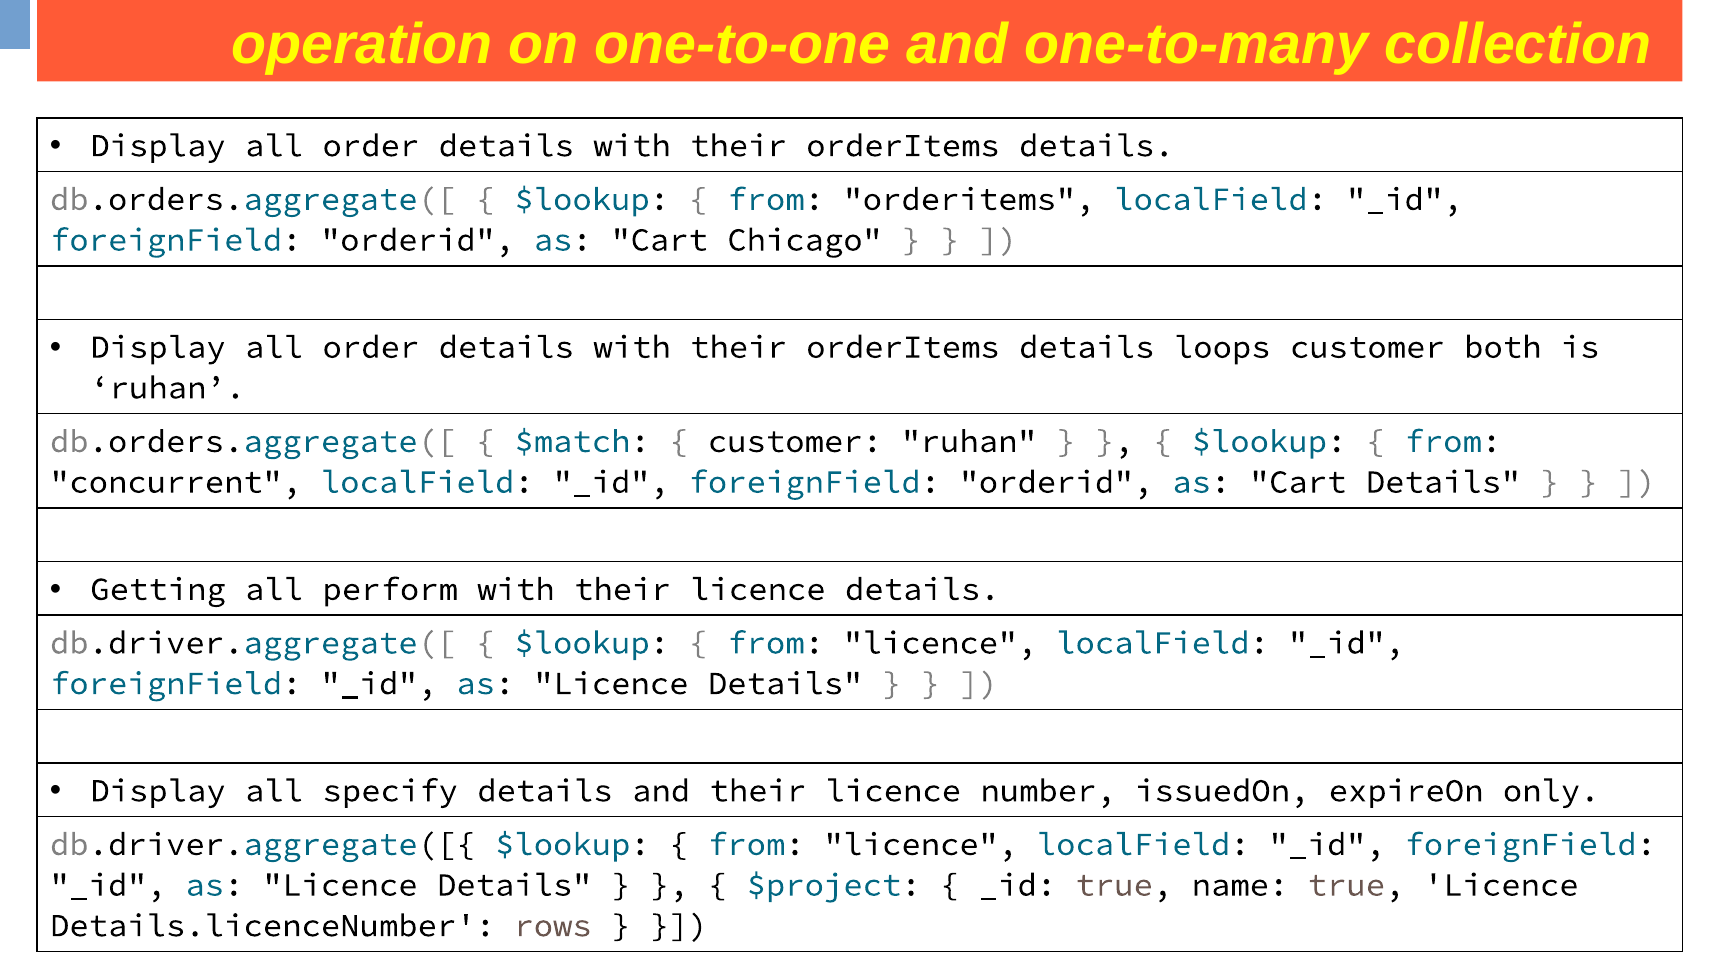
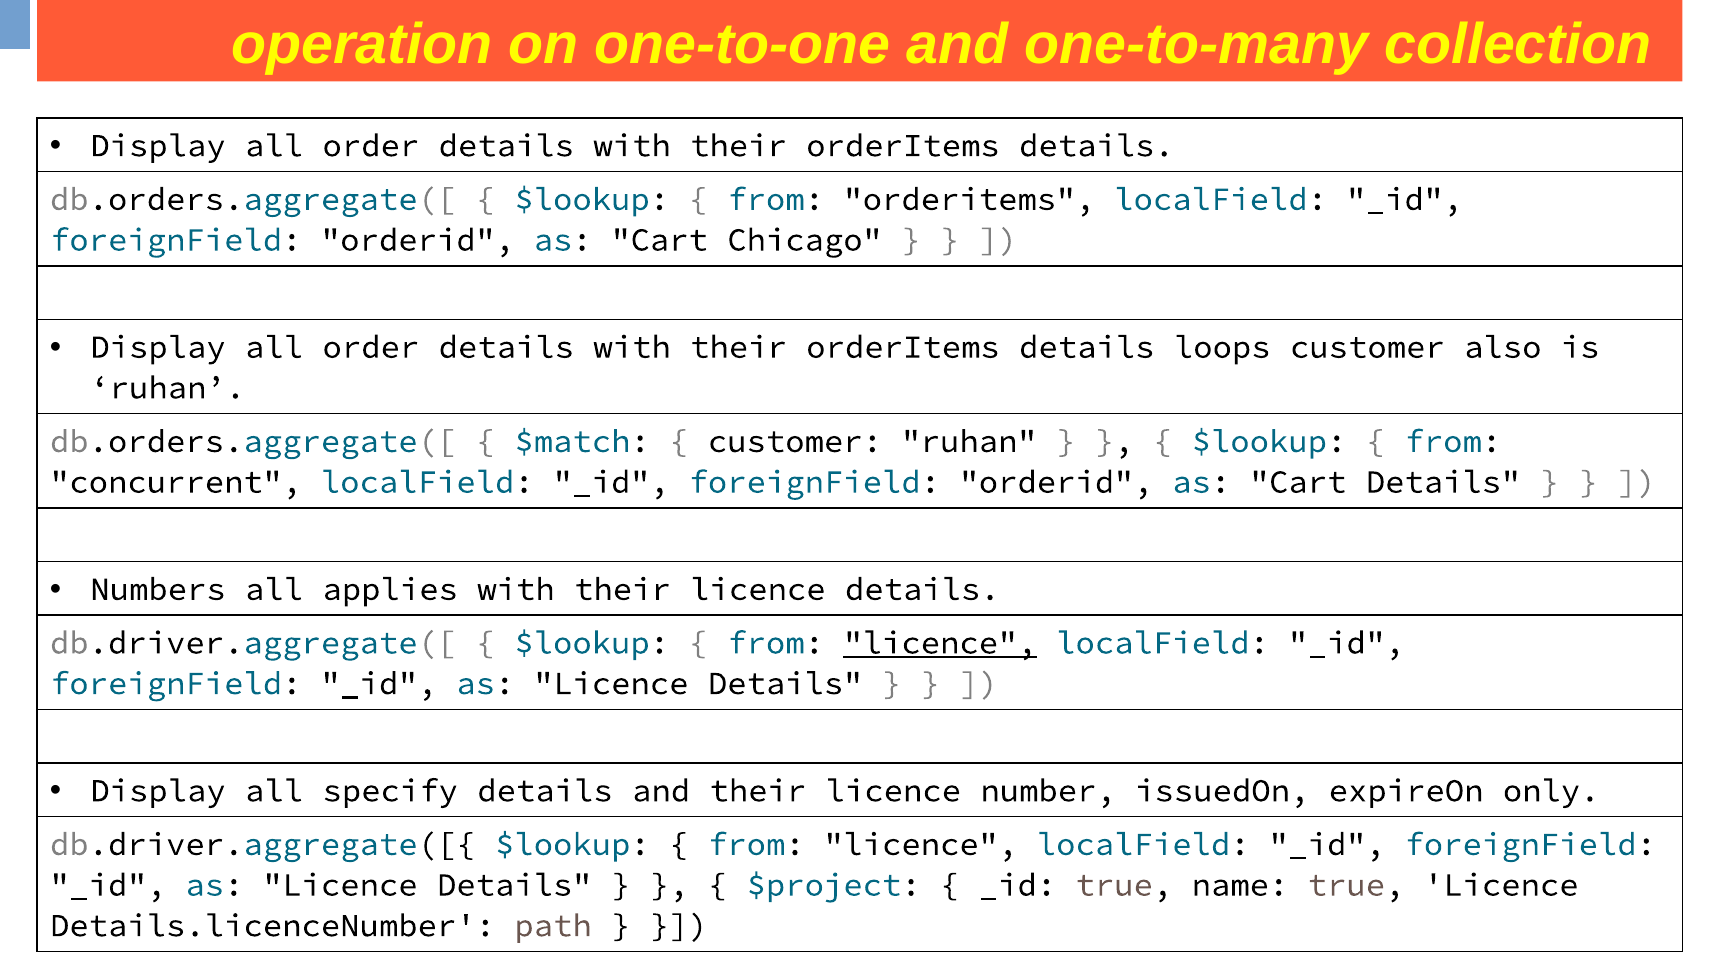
both: both -> also
Getting: Getting -> Numbers
perform: perform -> applies
licence at (940, 643) underline: none -> present
rows: rows -> path
